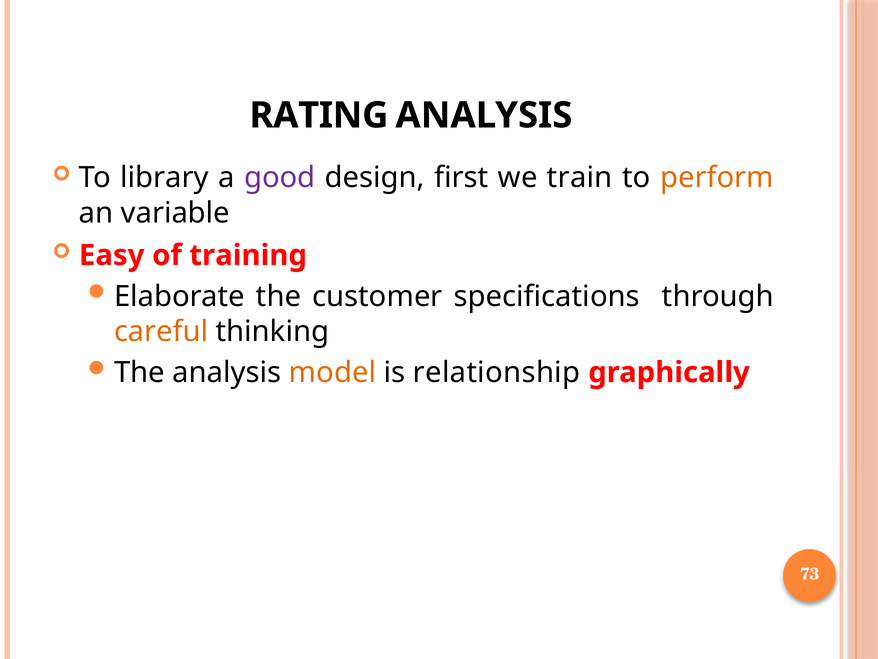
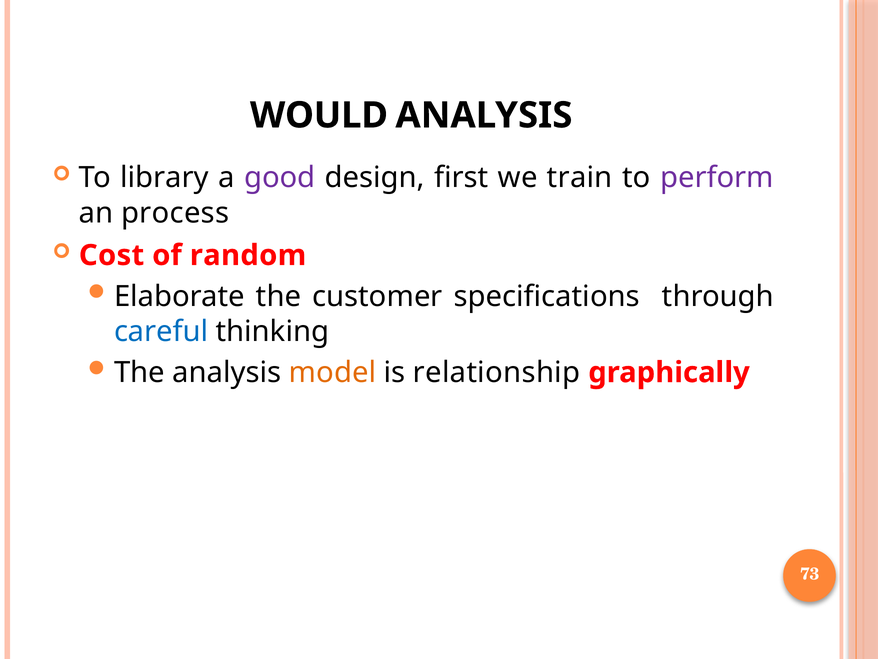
RATING: RATING -> WOULD
perform colour: orange -> purple
variable: variable -> process
Easy: Easy -> Cost
training: training -> random
careful colour: orange -> blue
